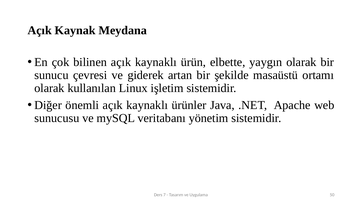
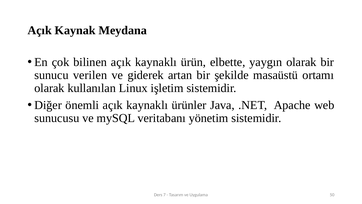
çevresi: çevresi -> verilen
